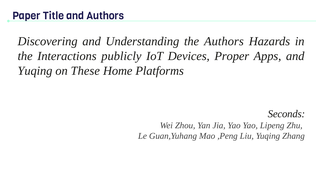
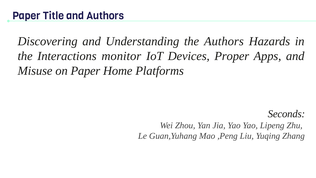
publicly: publicly -> monitor
Yuqing at (35, 71): Yuqing -> Misuse
on These: These -> Paper
